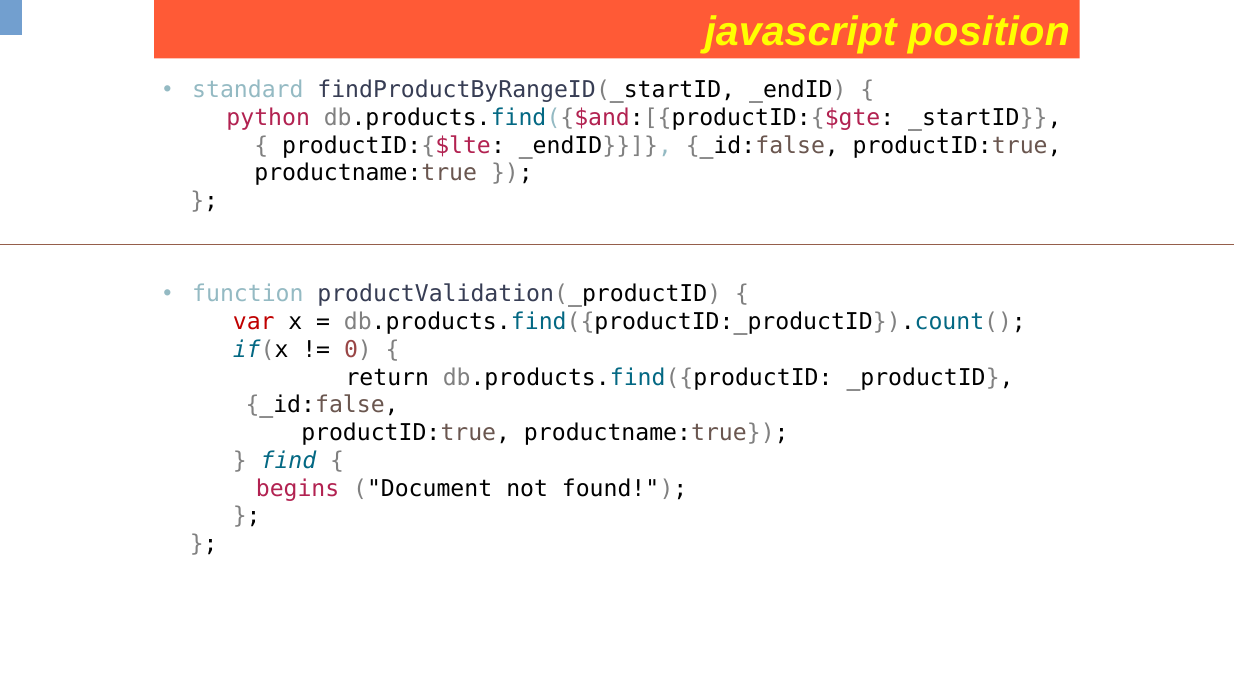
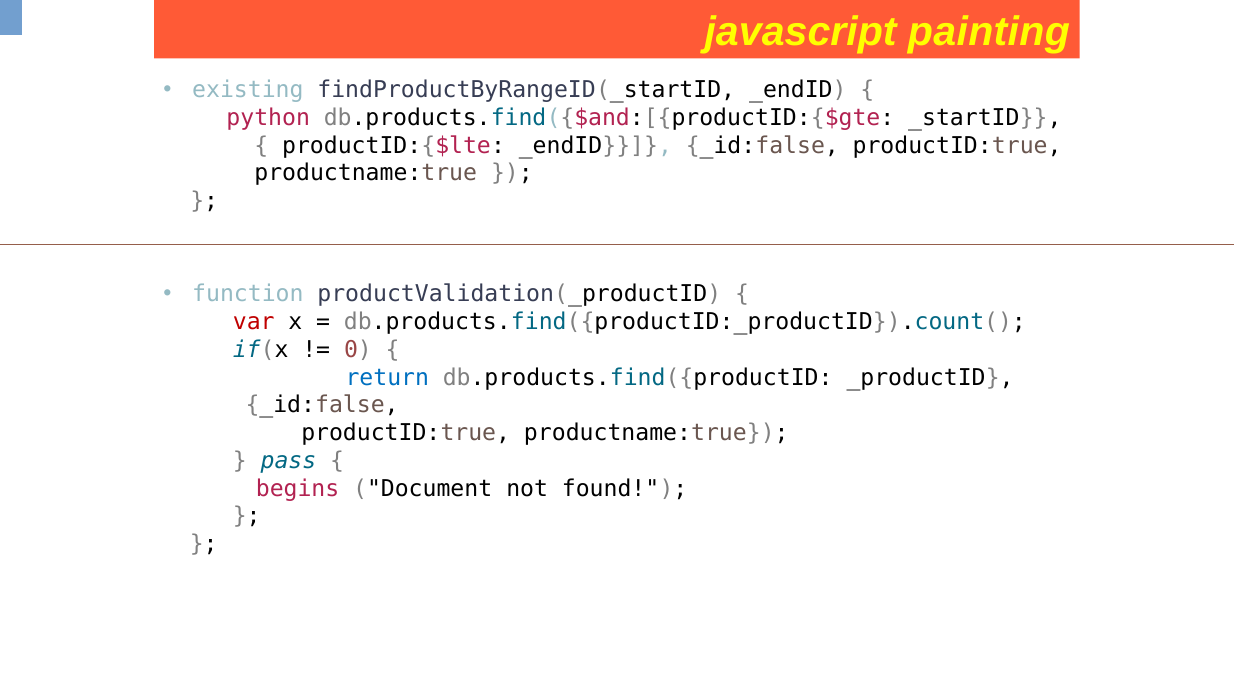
position: position -> painting
standard: standard -> existing
return colour: black -> blue
find: find -> pass
